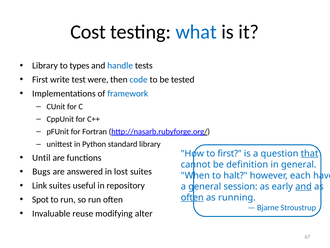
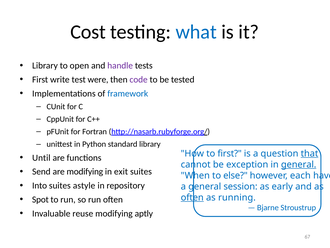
types: types -> open
handle colour: blue -> purple
code colour: blue -> purple
definition: definition -> exception
general at (299, 164) underline: none -> present
Bugs: Bugs -> Send
are answered: answered -> modifying
lost: lost -> exit
halt: halt -> else
Link: Link -> Into
useful: useful -> astyle
and at (304, 186) underline: present -> none
alter: alter -> aptly
